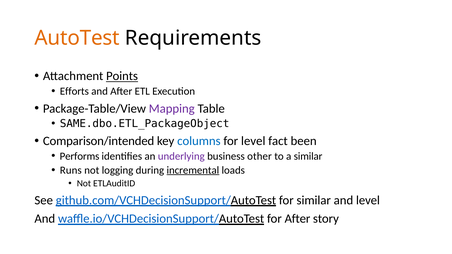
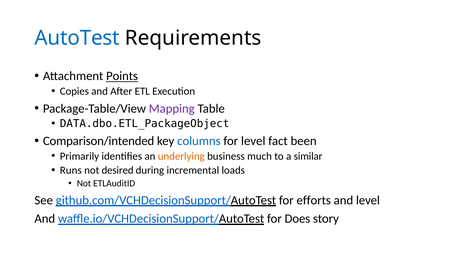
AutoTest colour: orange -> blue
Efforts: Efforts -> Copies
SAME.dbo.ETL_PackageObject: SAME.dbo.ETL_PackageObject -> DATA.dbo.ETL_PackageObject
Performs: Performs -> Primarily
underlying colour: purple -> orange
other: other -> much
logging: logging -> desired
incremental underline: present -> none
for similar: similar -> efforts
for After: After -> Does
